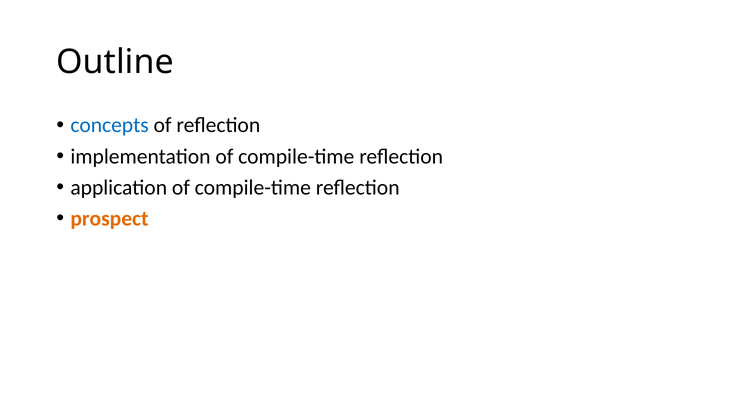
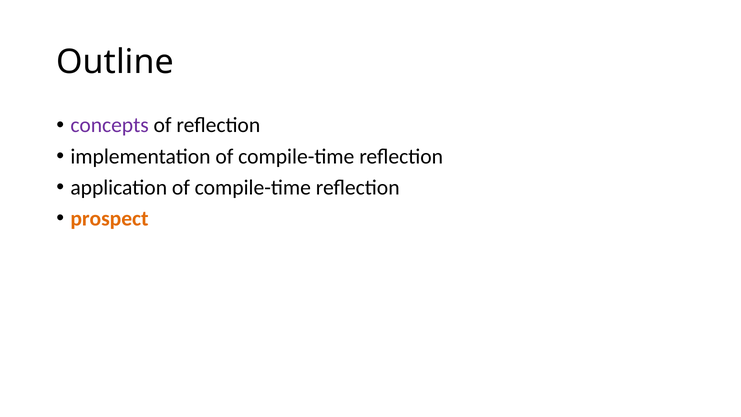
concepts colour: blue -> purple
